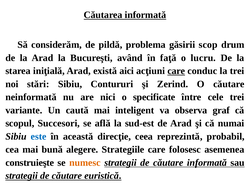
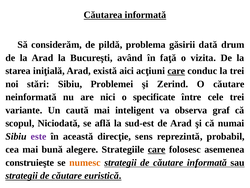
scop: scop -> dată
lucru: lucru -> vizita
Contururi: Contururi -> Problemei
Succesori: Succesori -> Niciodată
este colour: blue -> purple
ceea: ceea -> sens
care at (157, 149) underline: none -> present
